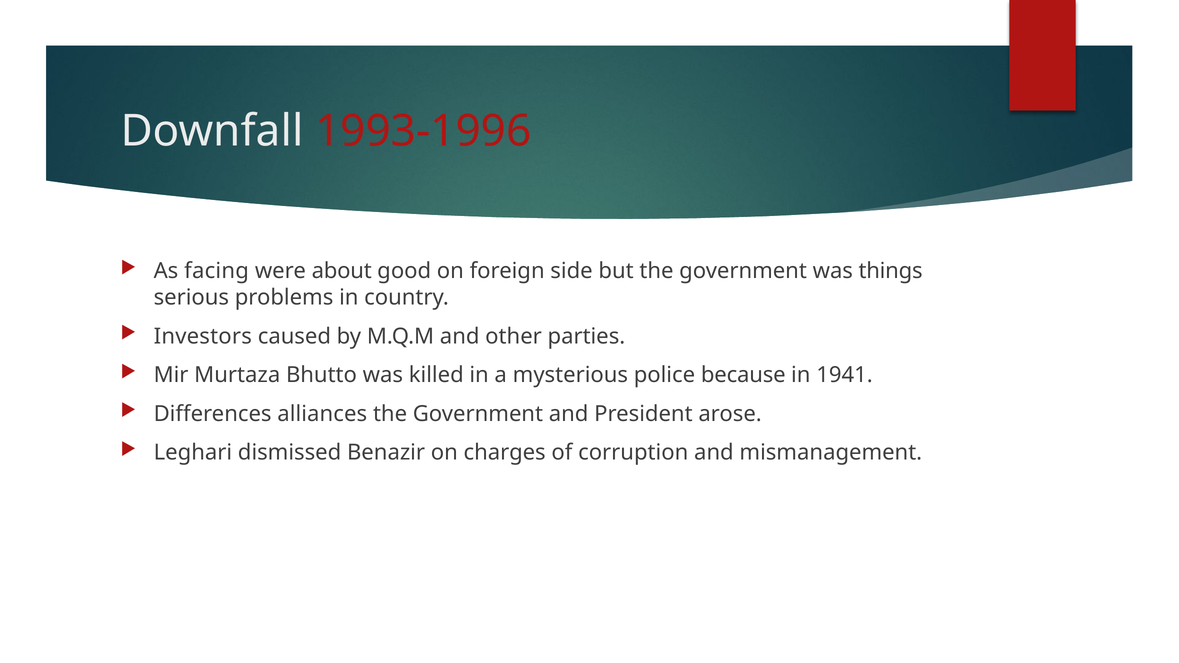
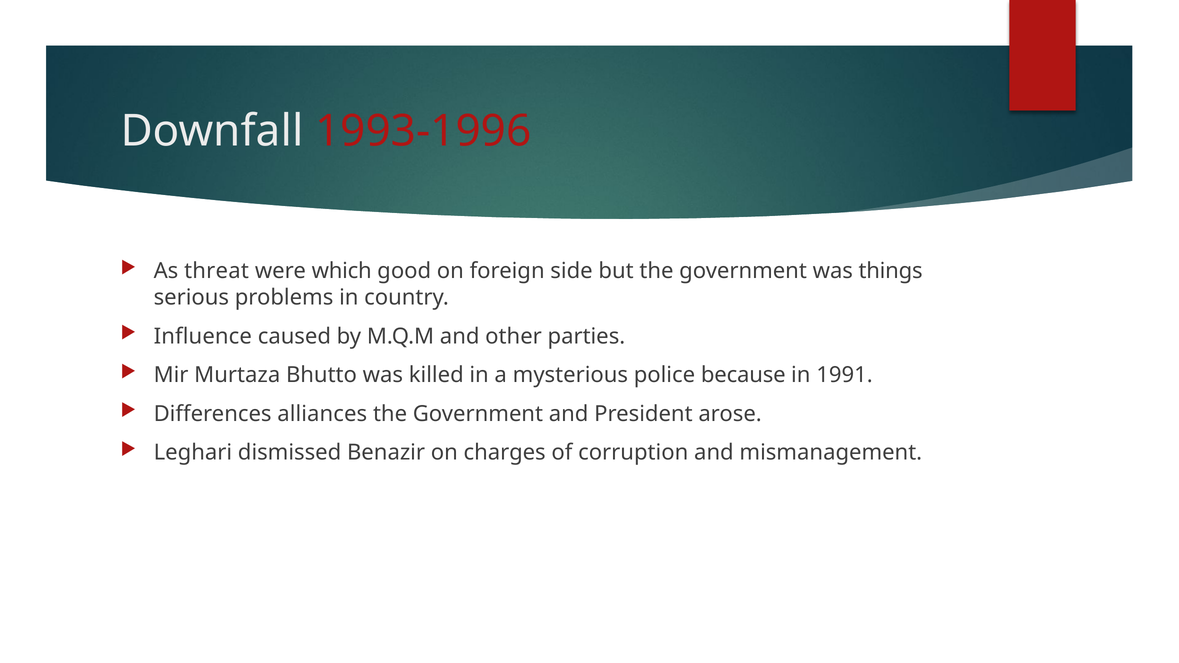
facing: facing -> threat
about: about -> which
Investors: Investors -> Influence
1941: 1941 -> 1991
